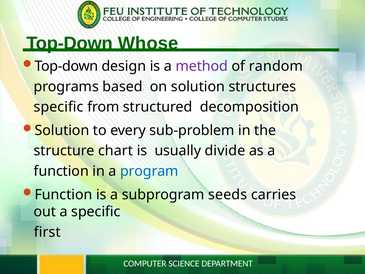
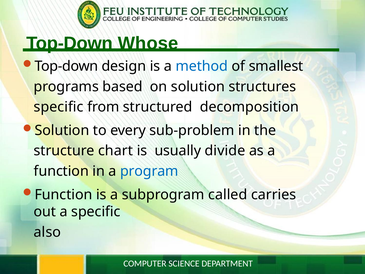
method colour: purple -> blue
random: random -> smallest
seeds: seeds -> called
first: first -> also
